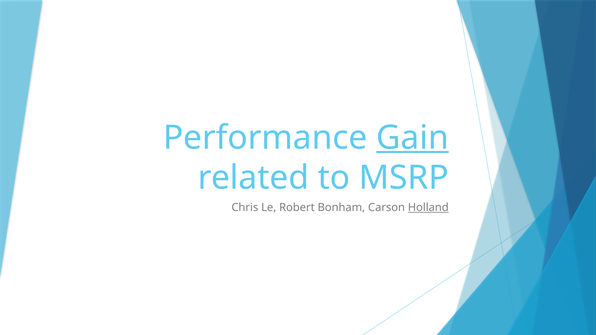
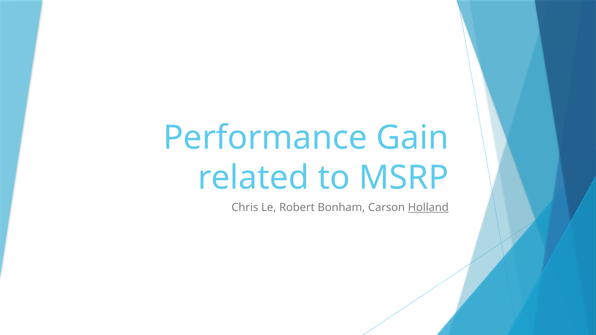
Gain underline: present -> none
